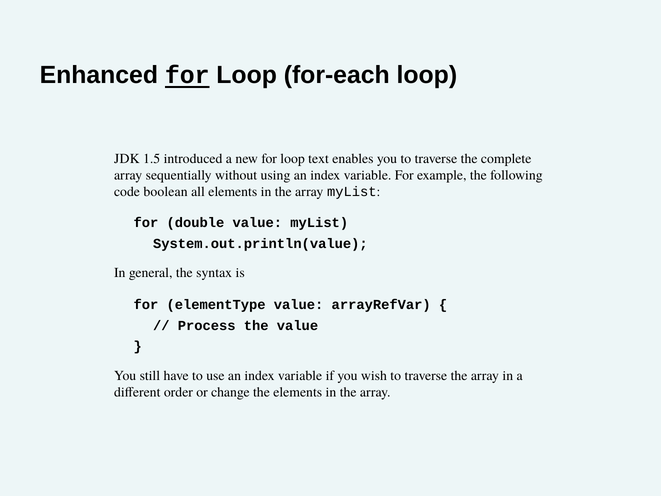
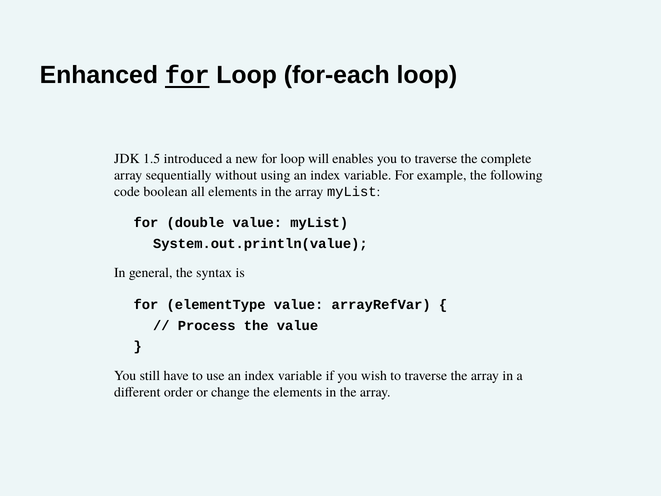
text: text -> will
